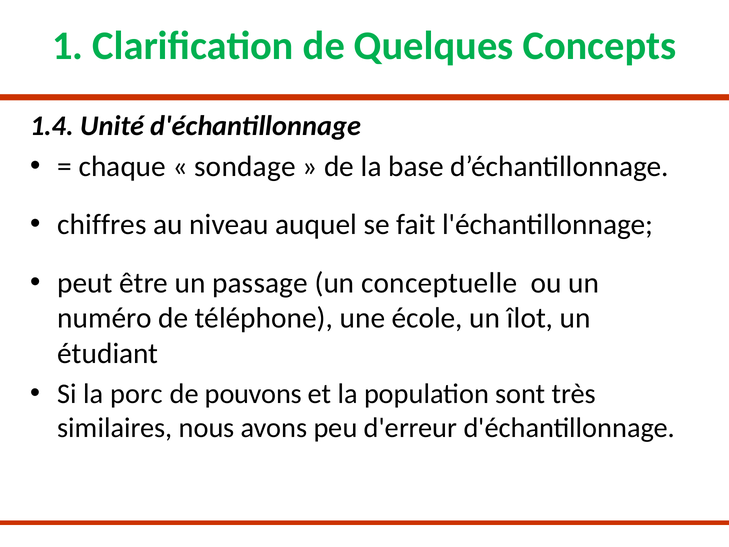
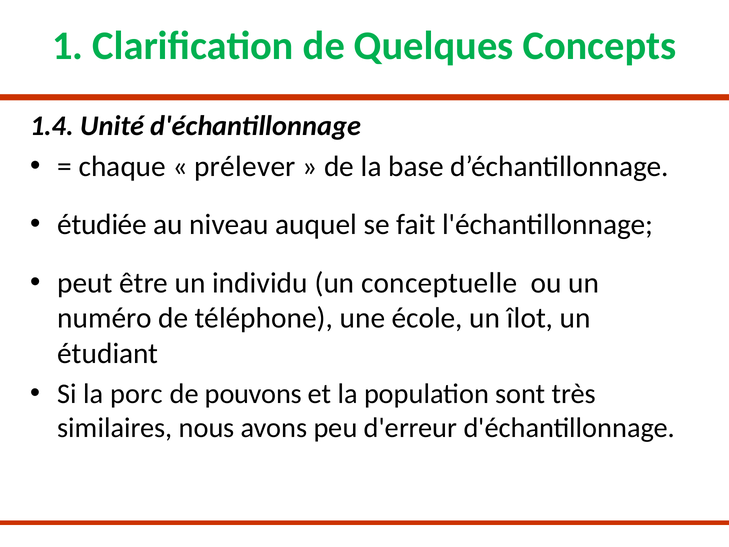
sondage: sondage -> prélever
chiffres: chiffres -> étudiée
passage: passage -> individu
